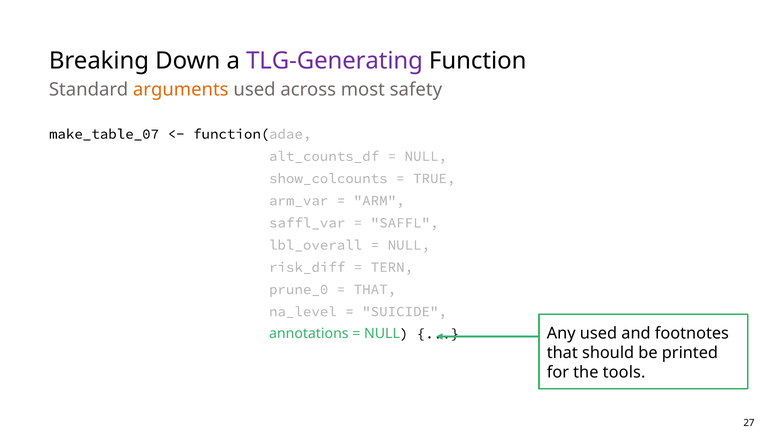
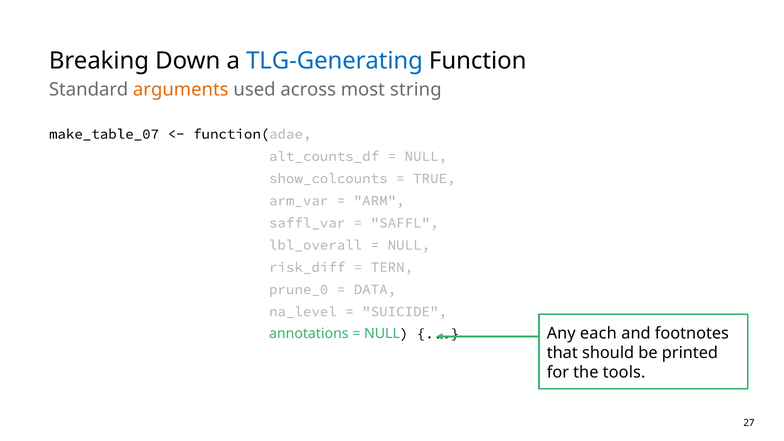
TLG-Generating colour: purple -> blue
safety: safety -> string
THAT at (375, 289): THAT -> DATA
Any used: used -> each
